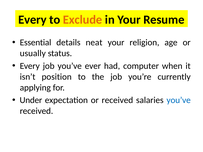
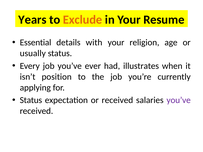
Every at (32, 20): Every -> Years
neat: neat -> with
computer: computer -> illustrates
Under at (31, 100): Under -> Status
you’ve at (179, 100) colour: blue -> purple
